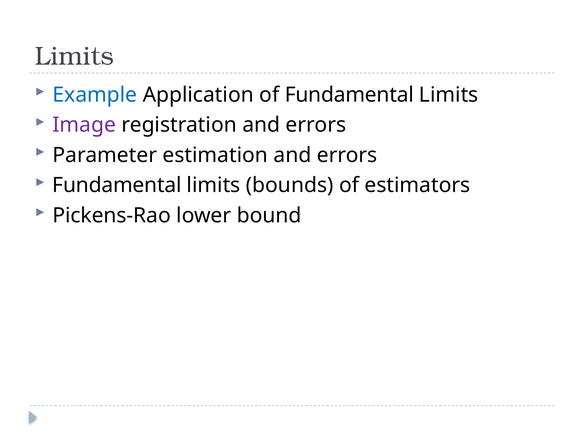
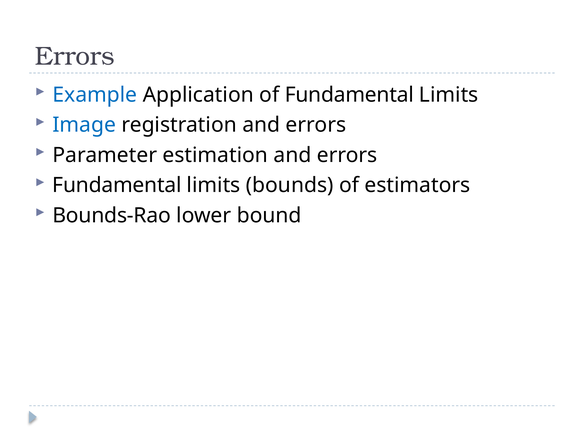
Limits at (75, 56): Limits -> Errors
Image colour: purple -> blue
Pickens-Rao: Pickens-Rao -> Bounds-Rao
